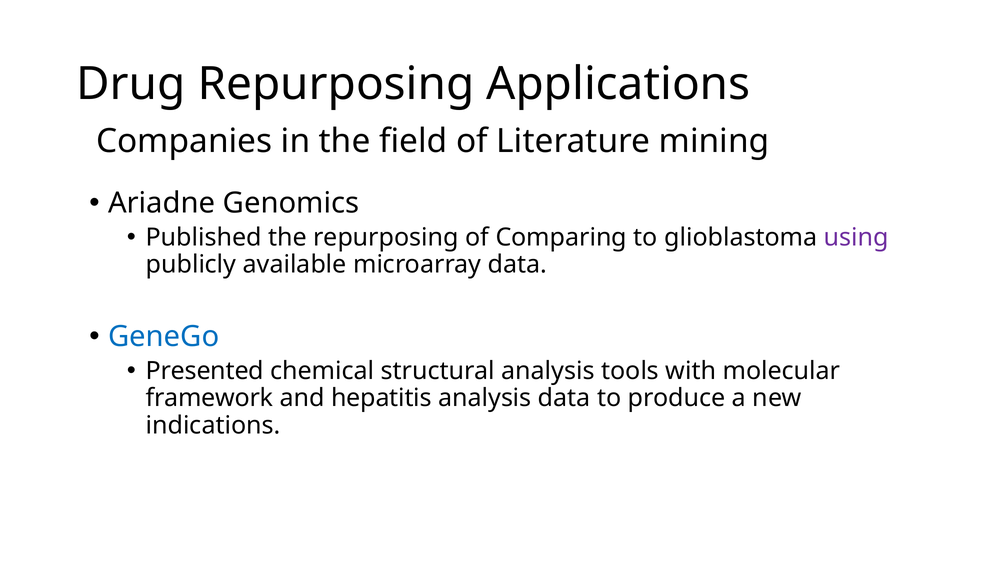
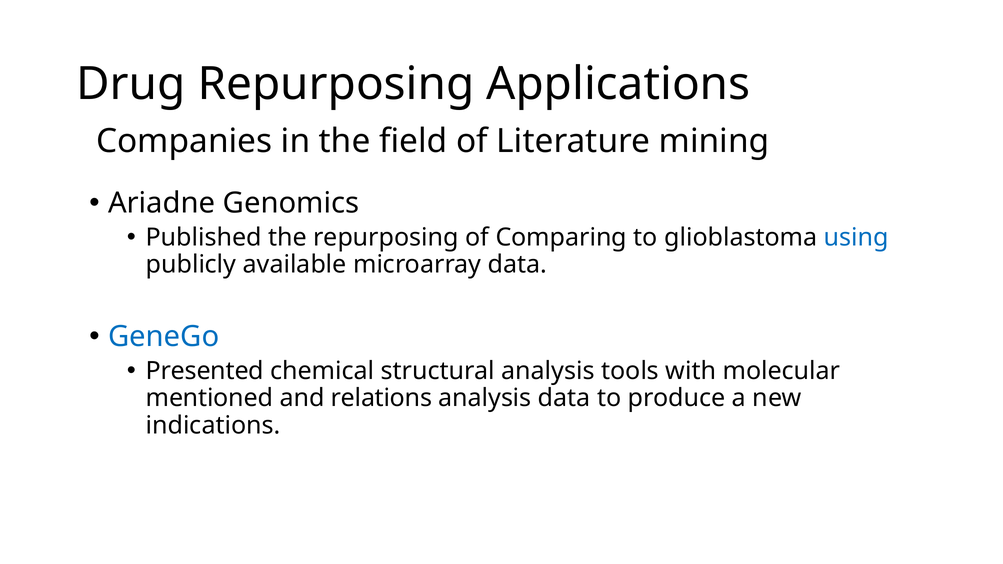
using colour: purple -> blue
framework: framework -> mentioned
hepatitis: hepatitis -> relations
